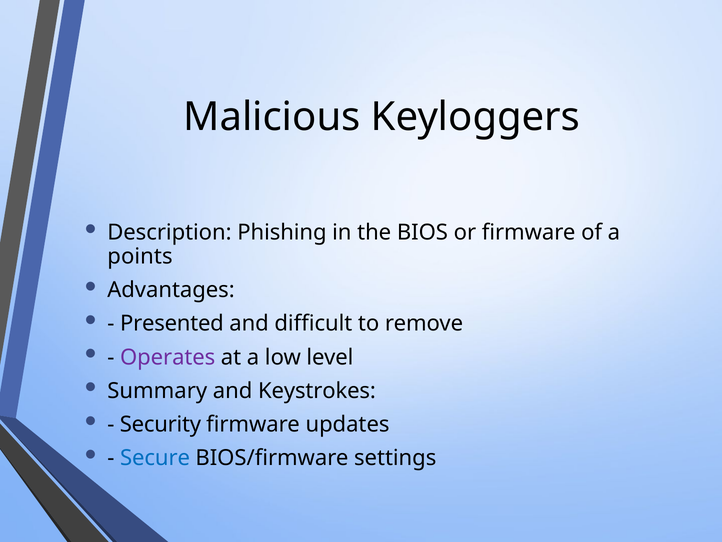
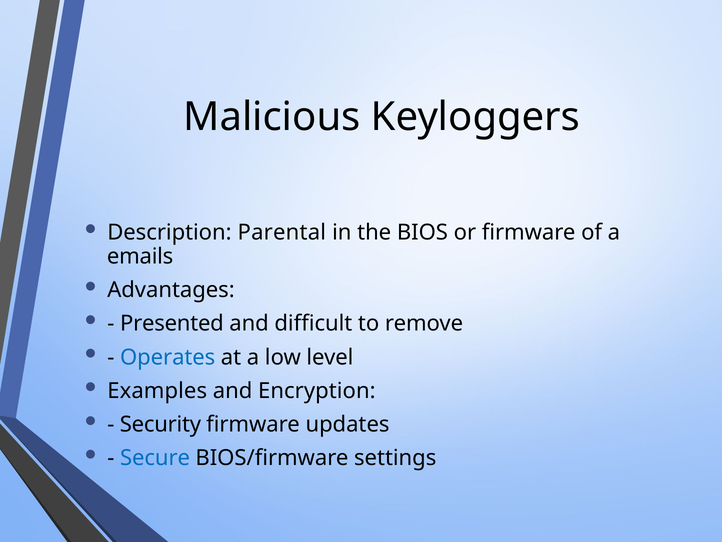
Phishing: Phishing -> Parental
points: points -> emails
Operates colour: purple -> blue
Summary: Summary -> Examples
Keystrokes: Keystrokes -> Encryption
